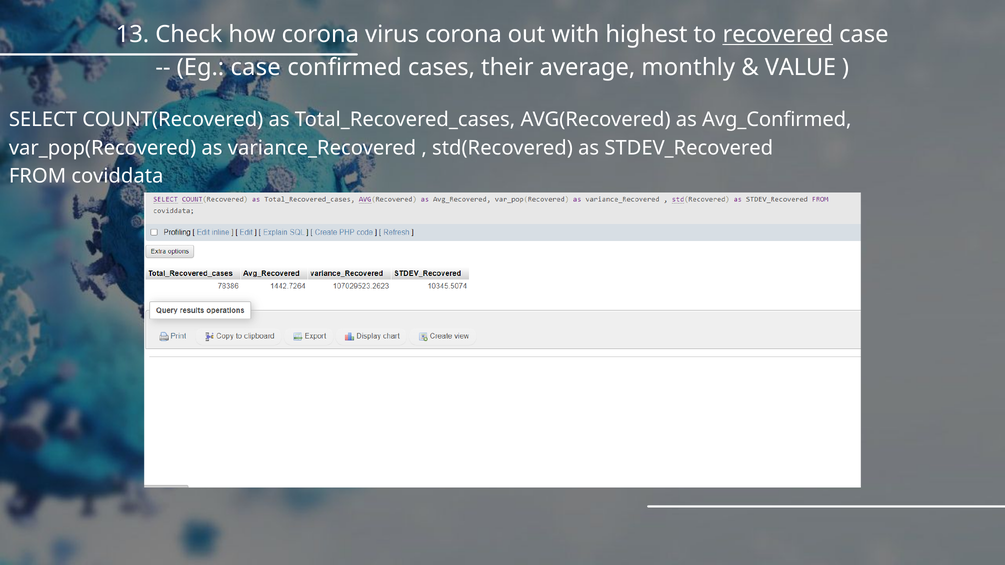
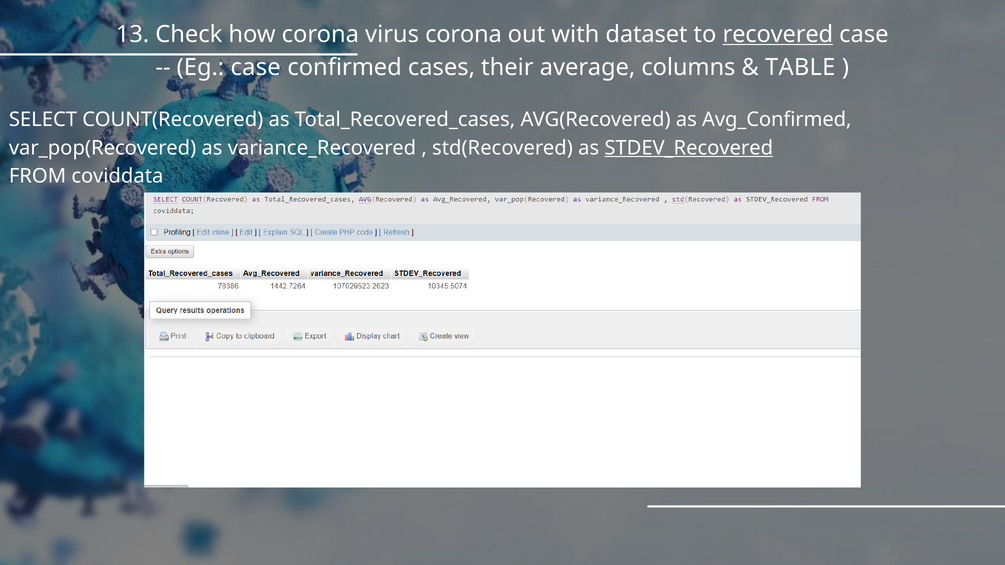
highest: highest -> dataset
monthly: monthly -> columns
VALUE: VALUE -> TABLE
STDEV_Recovered underline: none -> present
